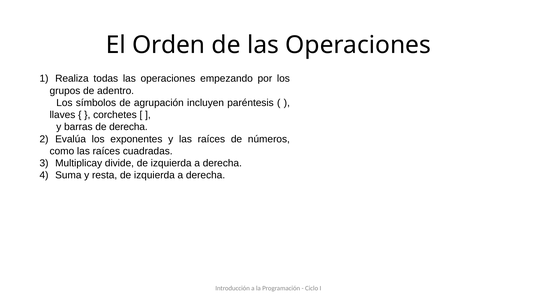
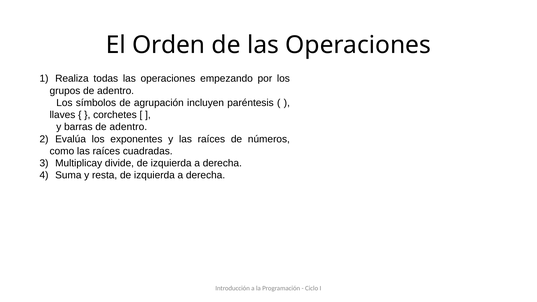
barras de derecha: derecha -> adentro
